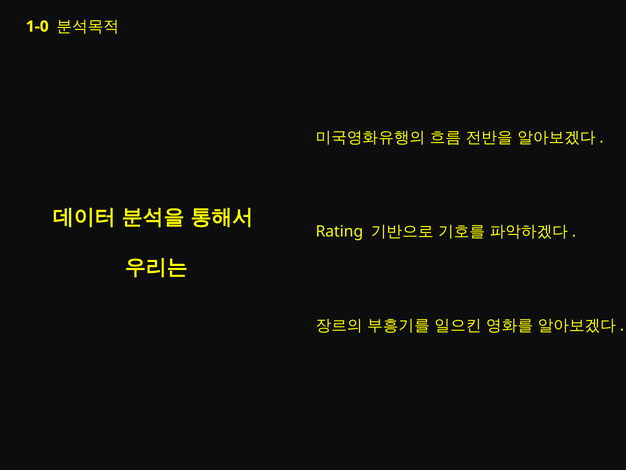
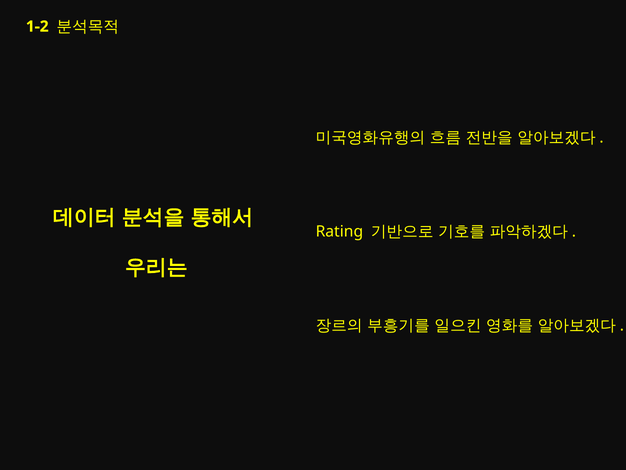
1-0: 1-0 -> 1-2
